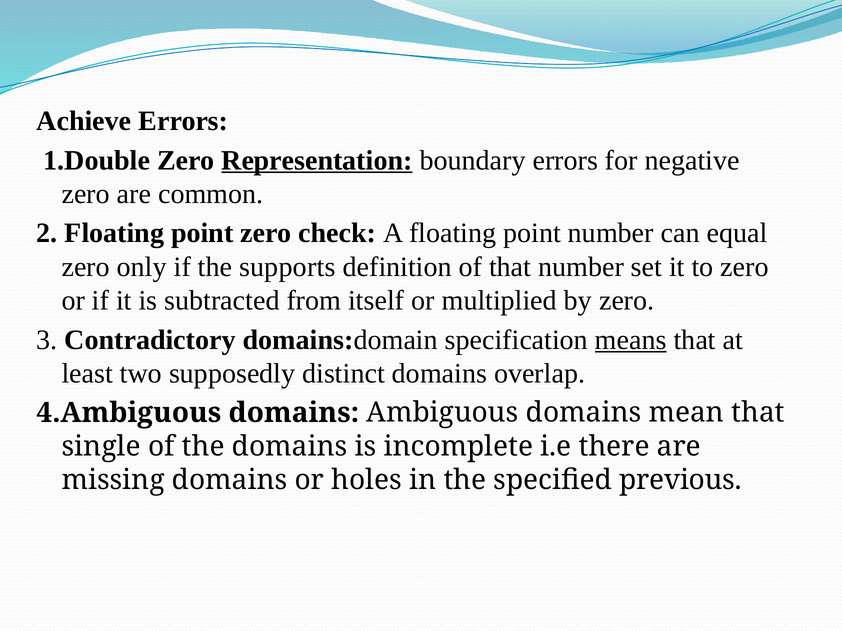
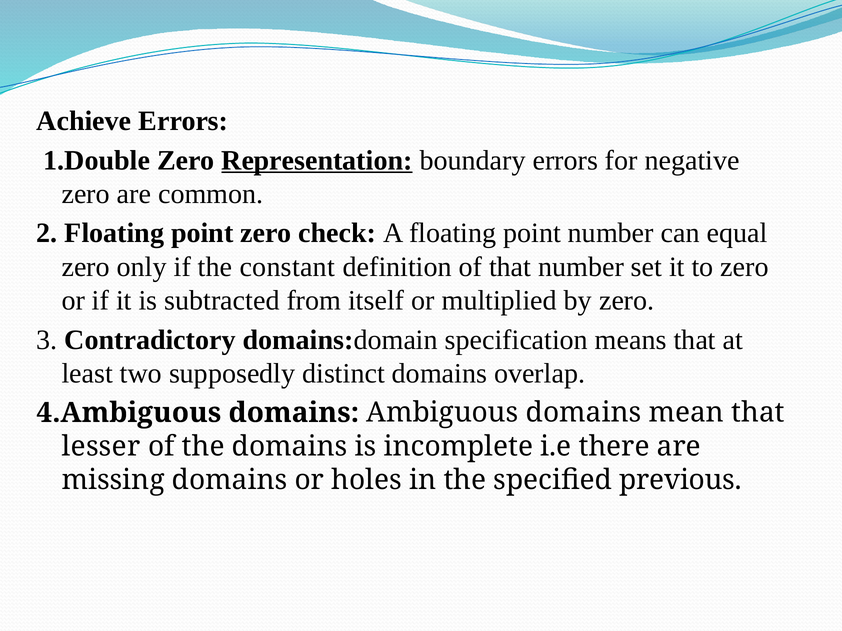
supports: supports -> constant
means underline: present -> none
single: single -> lesser
